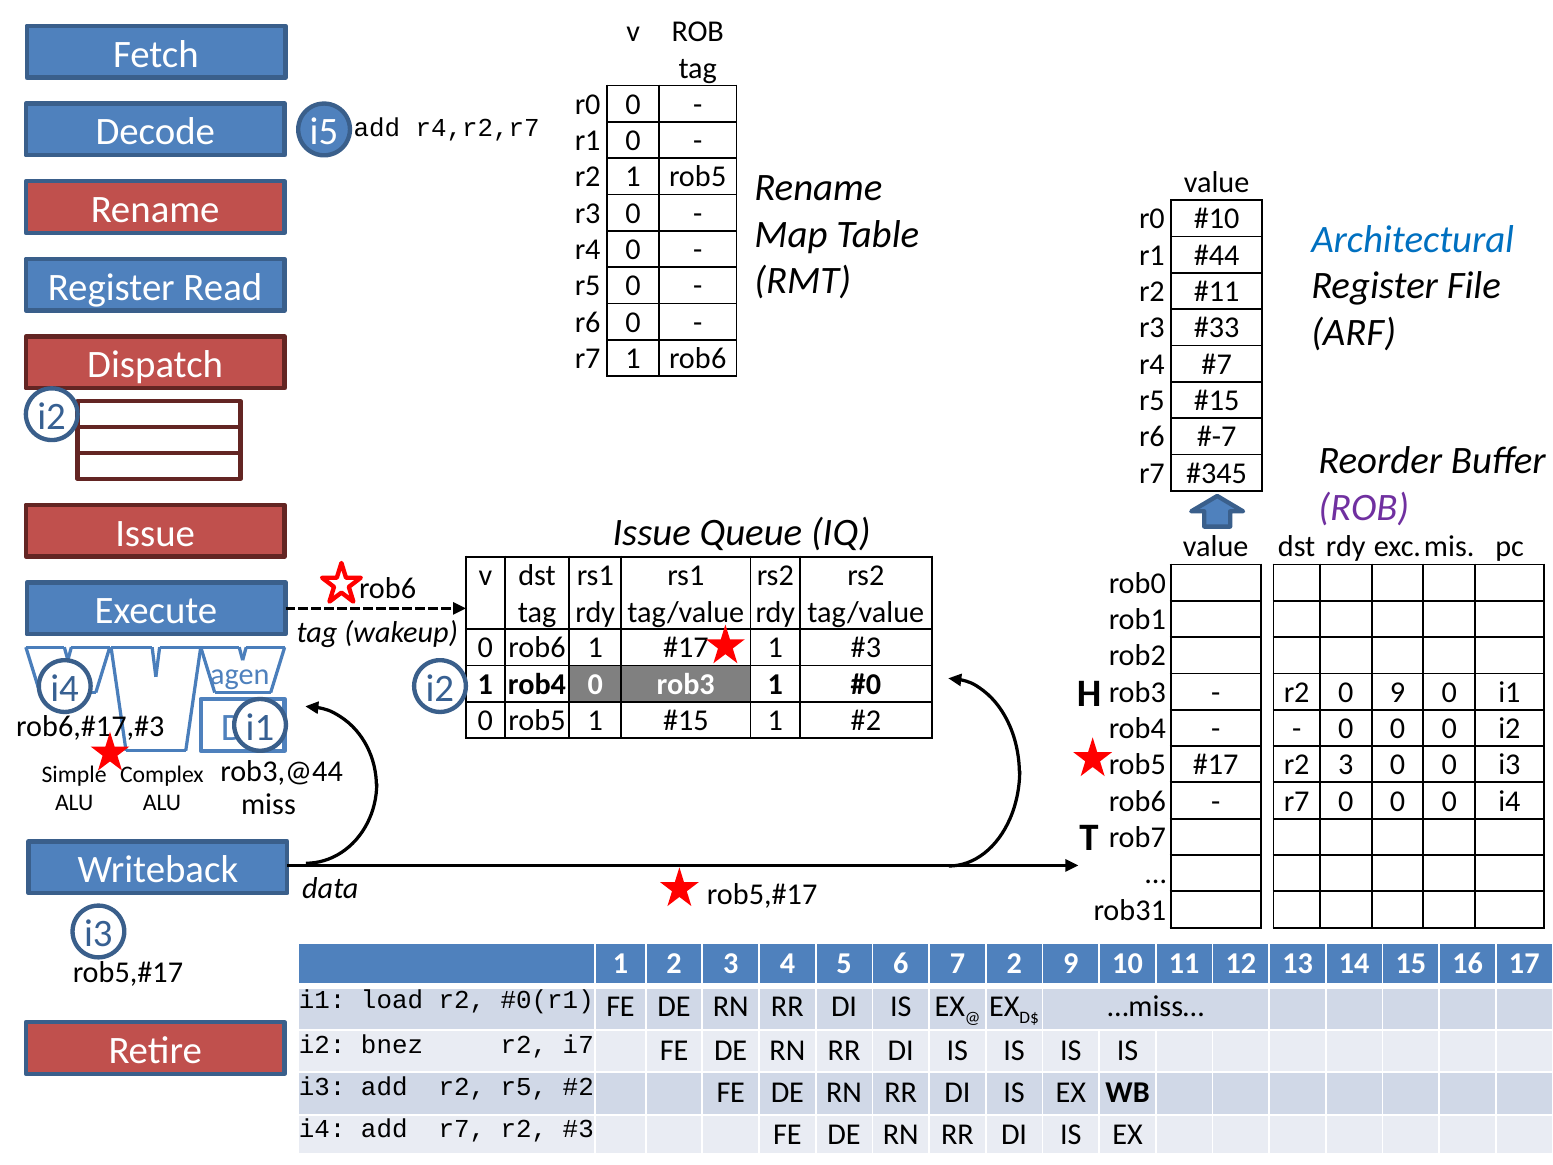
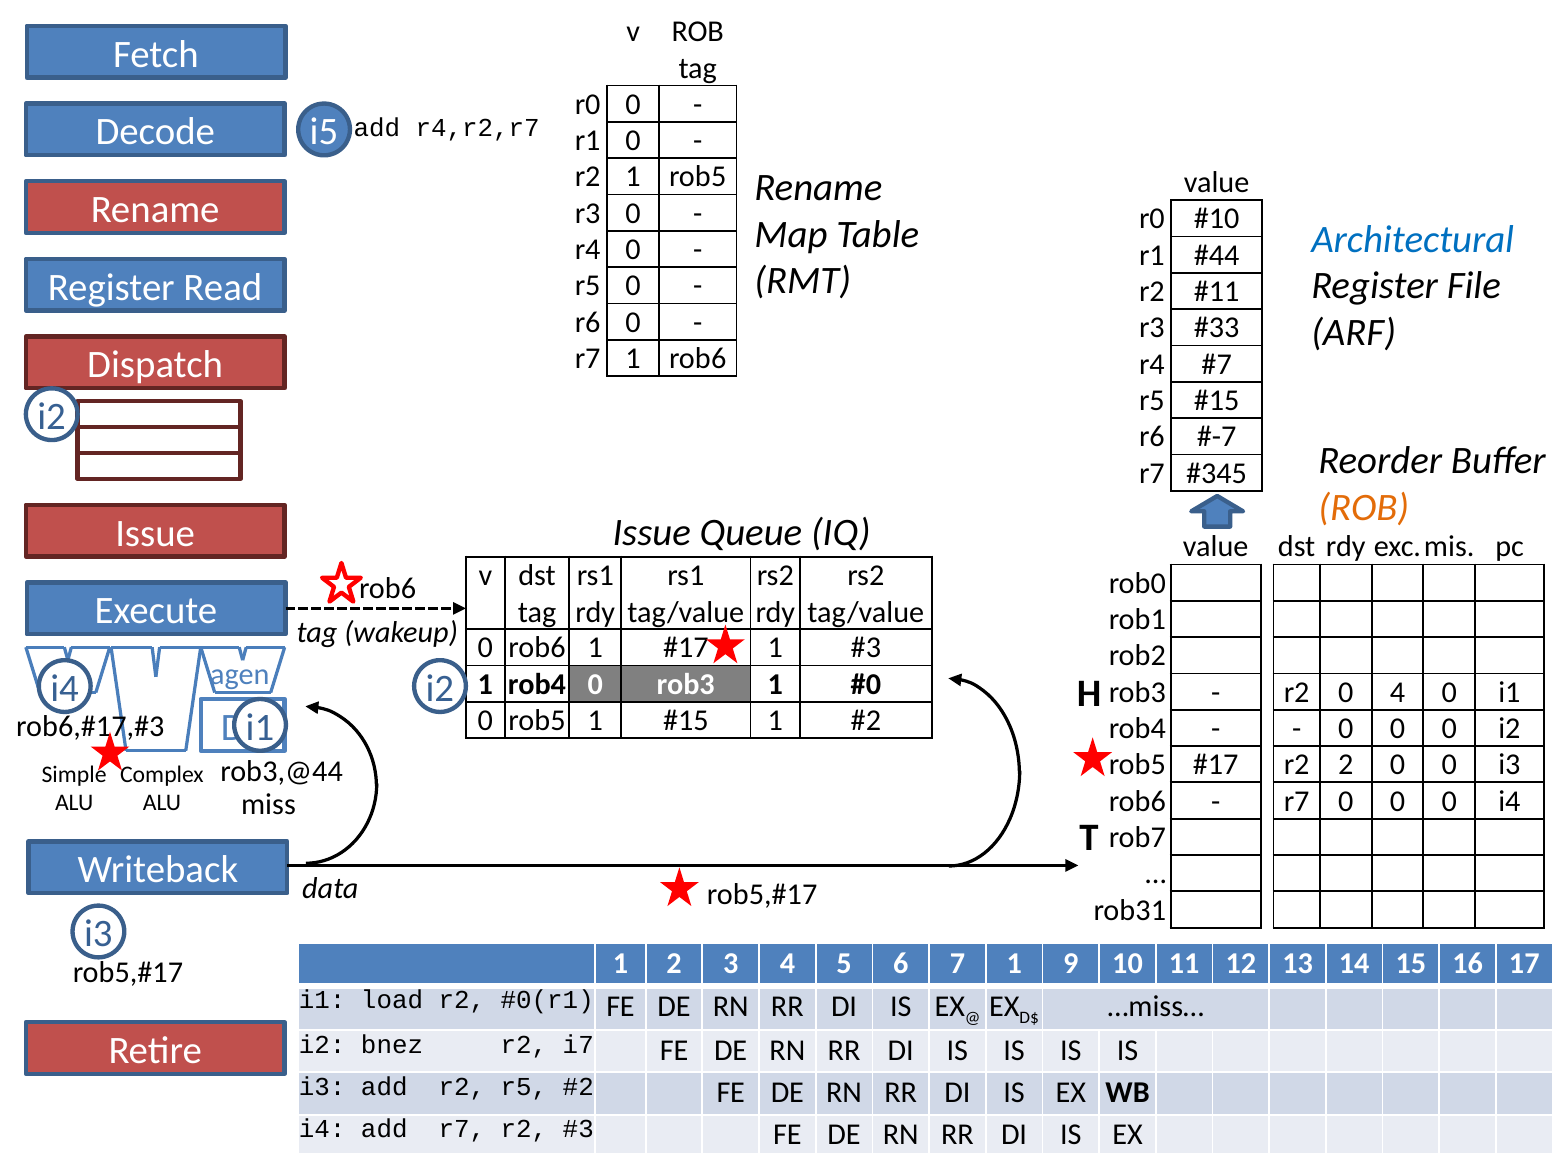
ROB at (1364, 507) colour: purple -> orange
0 9: 9 -> 4
r2 3: 3 -> 2
7 2: 2 -> 1
